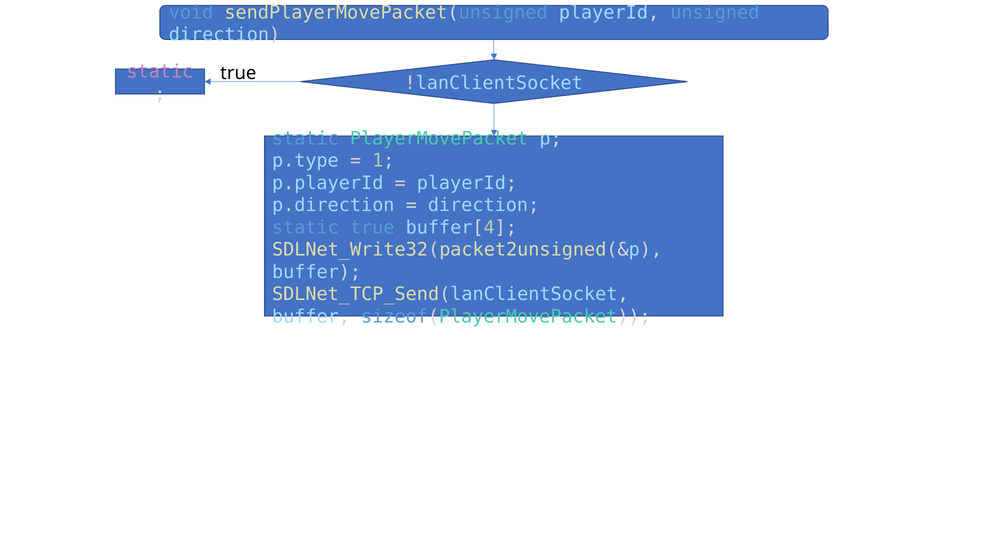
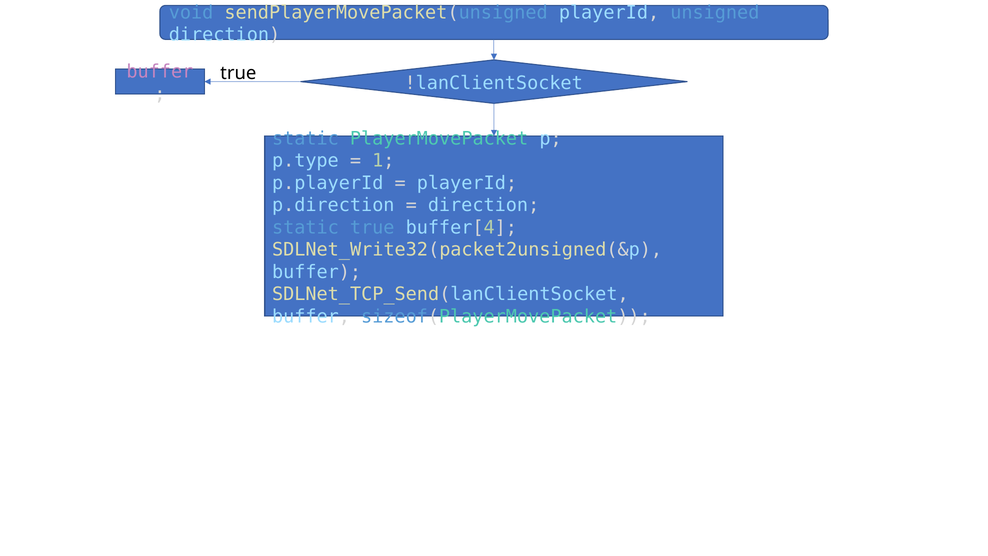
static at (160, 72): static -> buffer
